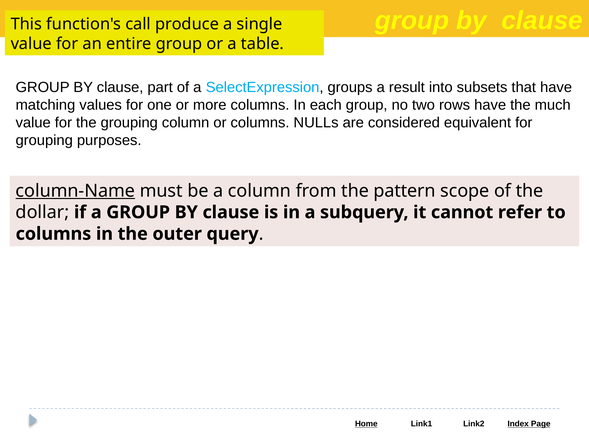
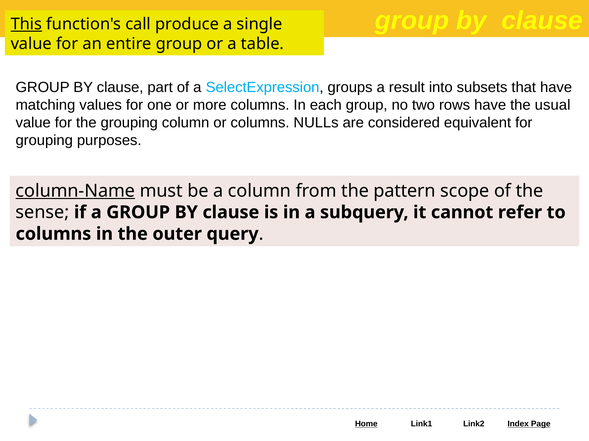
This underline: none -> present
much: much -> usual
dollar: dollar -> sense
